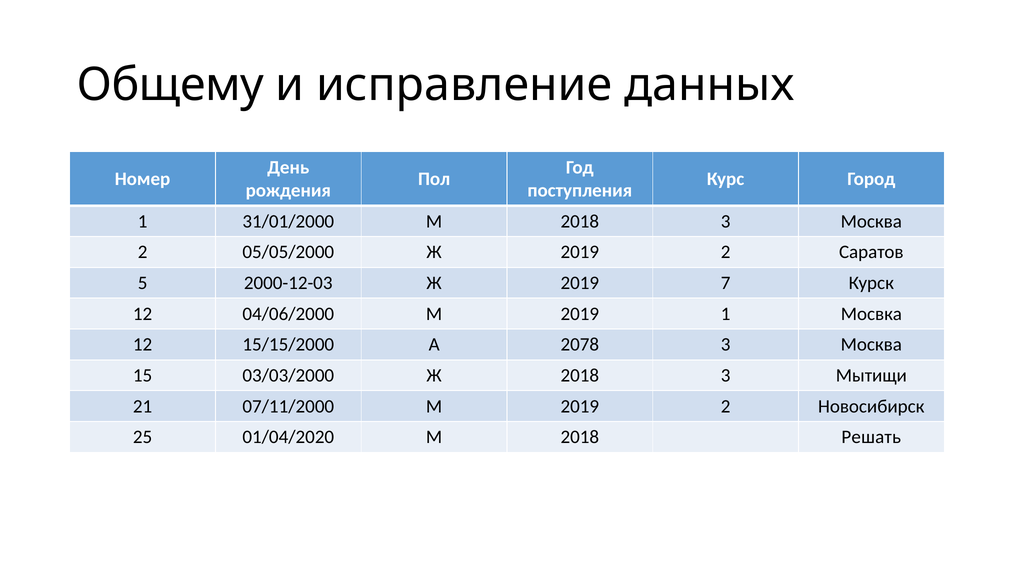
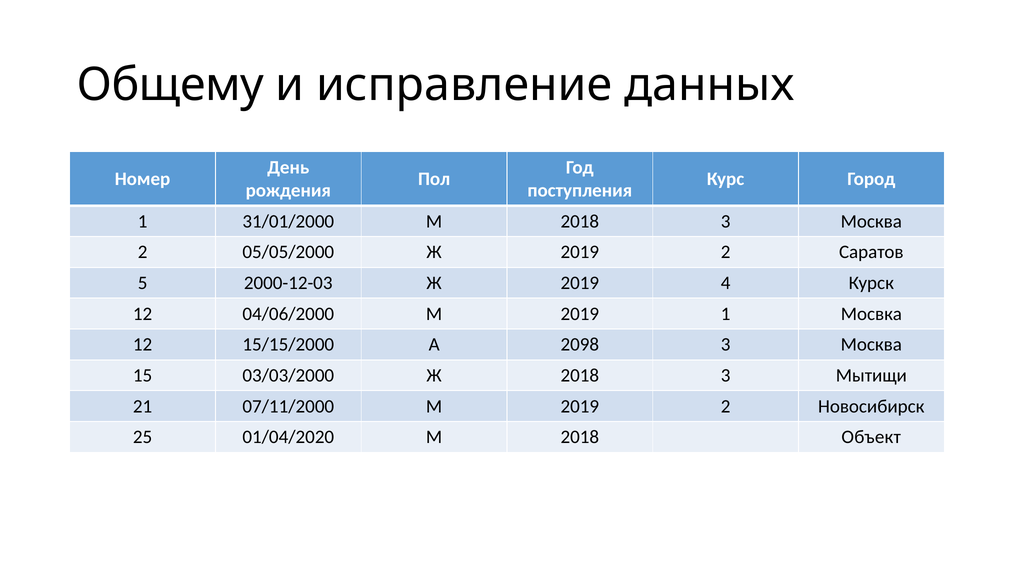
7: 7 -> 4
2078: 2078 -> 2098
Решать: Решать -> Объект
